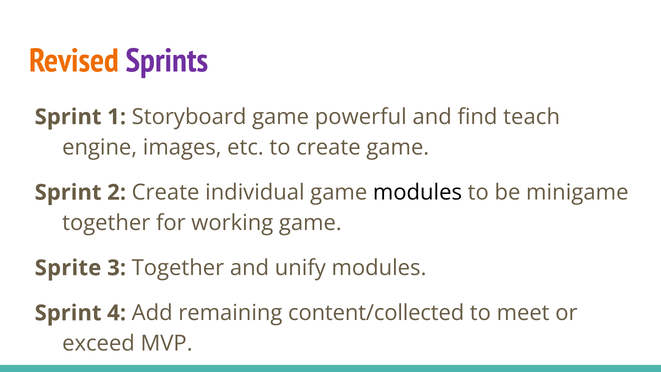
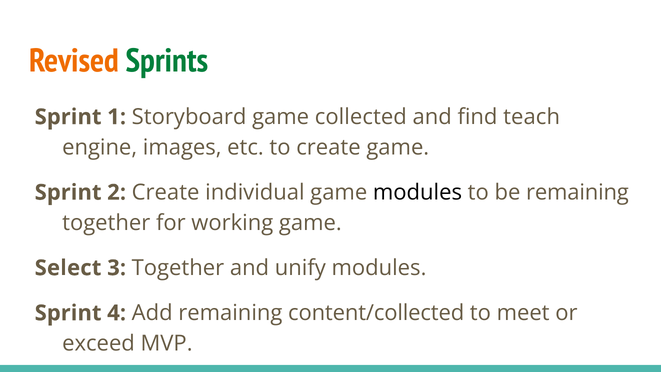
Sprints colour: purple -> green
powerful: powerful -> collected
be minigame: minigame -> remaining
Sprite: Sprite -> Select
